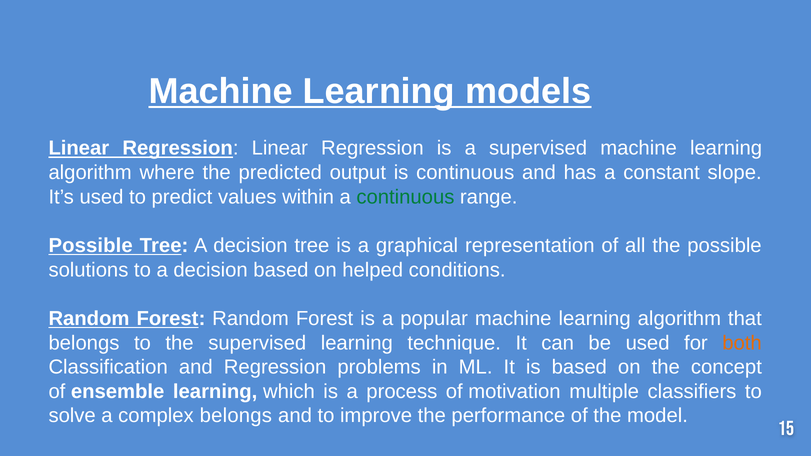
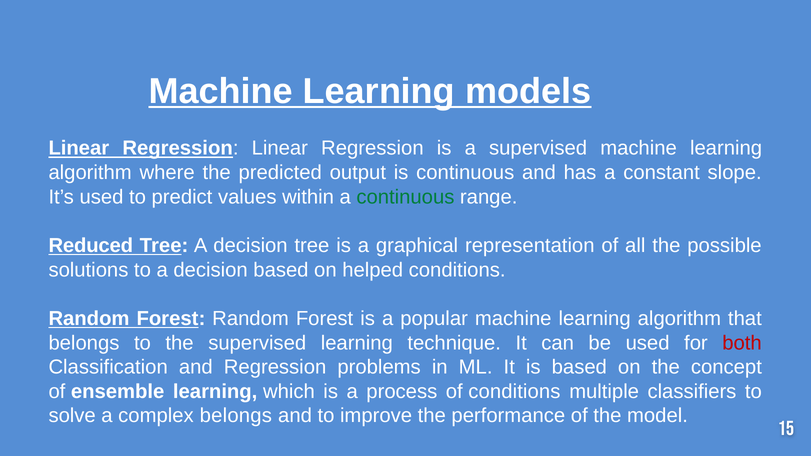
Possible at (91, 246): Possible -> Reduced
both colour: orange -> red
of motivation: motivation -> conditions
